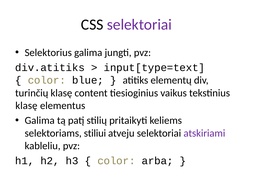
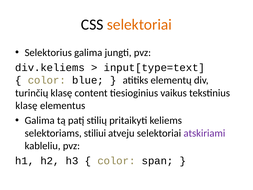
selektoriai at (139, 24) colour: purple -> orange
div.atitiks: div.atitiks -> div.keliems
arba: arba -> span
